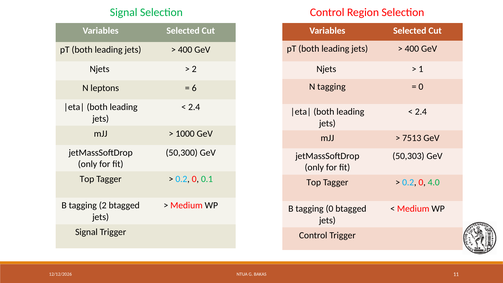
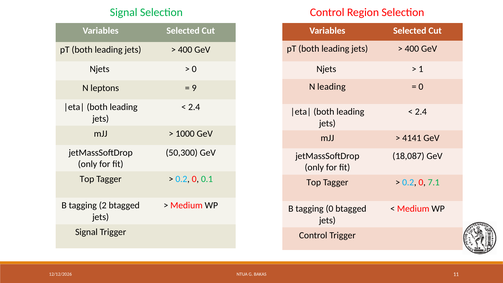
2 at (194, 69): 2 -> 0
N tagging: tagging -> leading
6: 6 -> 9
7513: 7513 -> 4141
50,303: 50,303 -> 18,087
4.0: 4.0 -> 7.1
